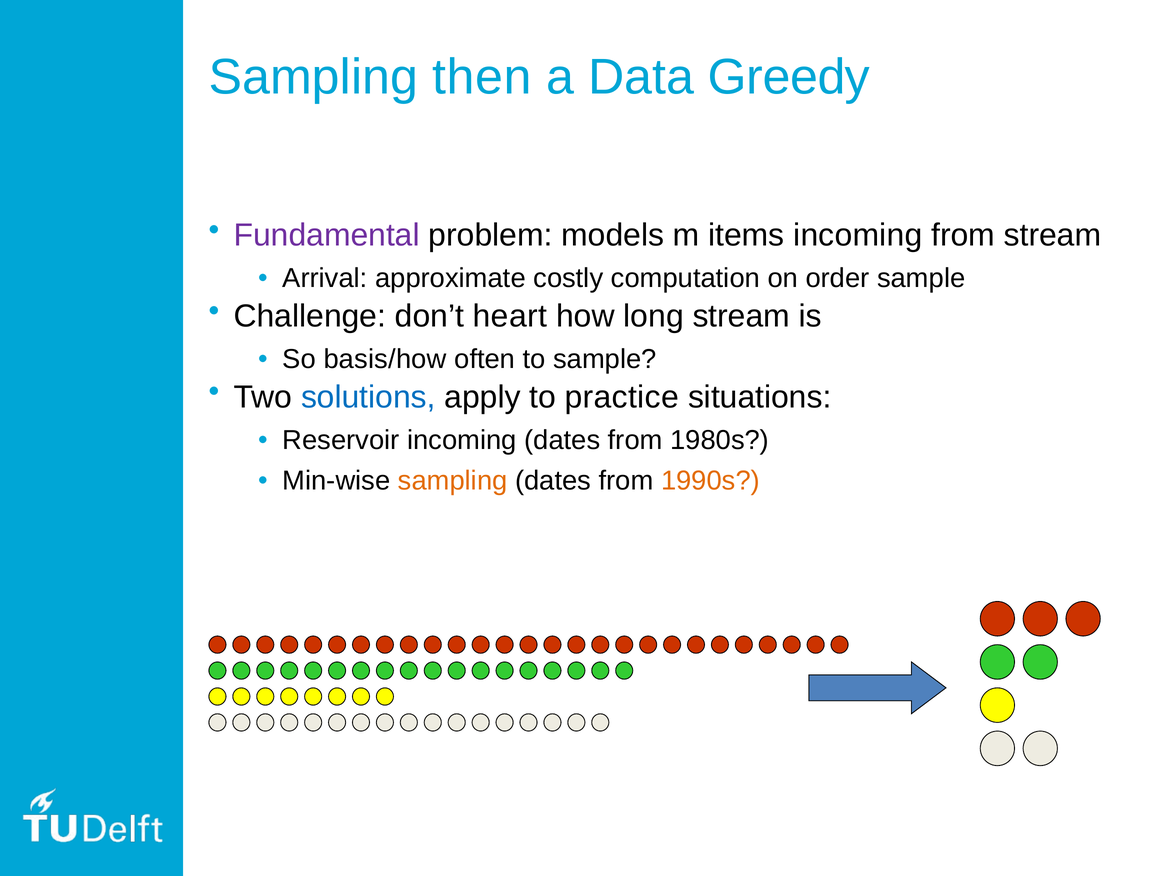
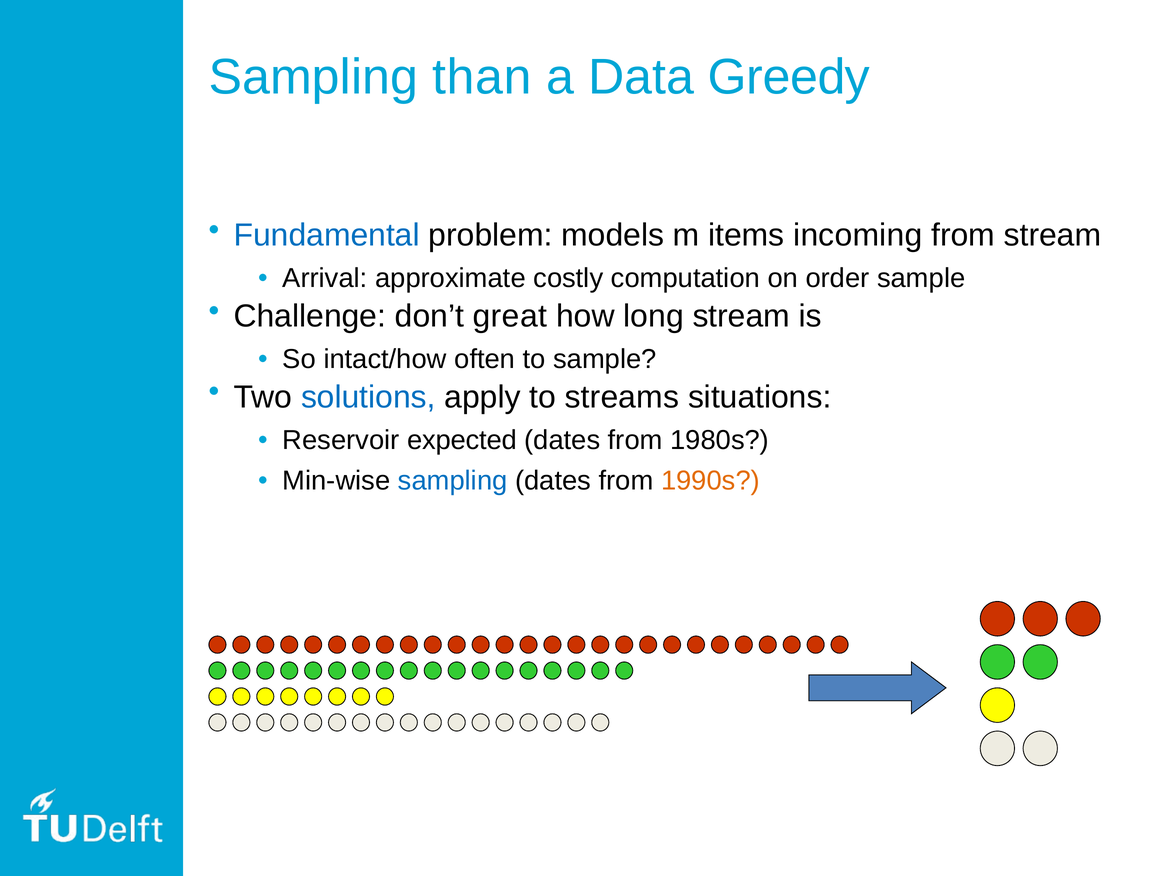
then: then -> than
Fundamental colour: purple -> blue
heart: heart -> great
basis/how: basis/how -> intact/how
practice: practice -> streams
Reservoir incoming: incoming -> expected
sampling at (453, 481) colour: orange -> blue
